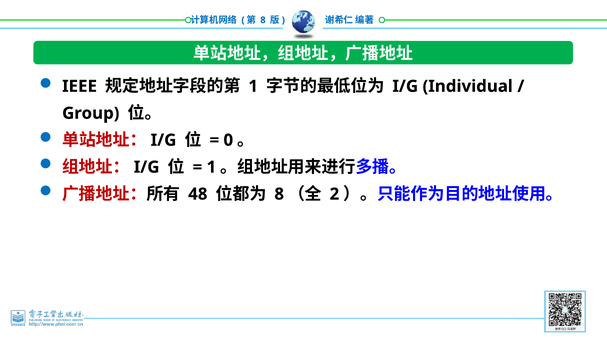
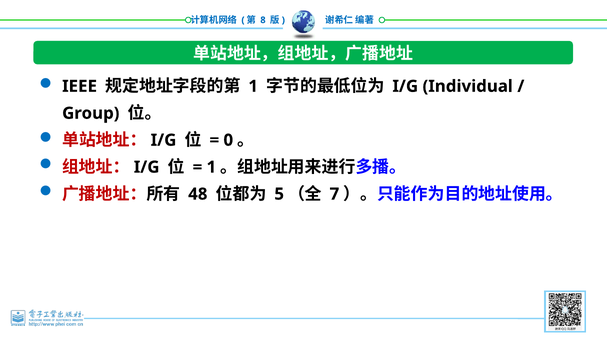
8 at (279, 194): 8 -> 5
2: 2 -> 7
